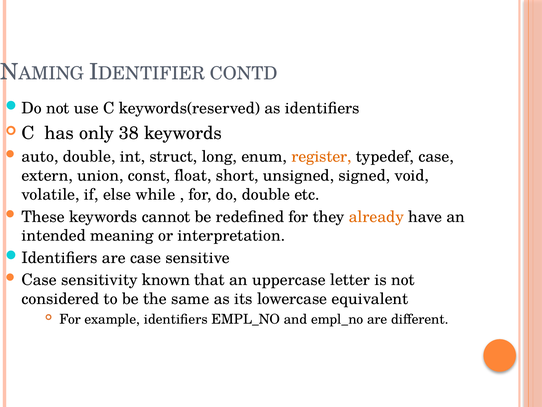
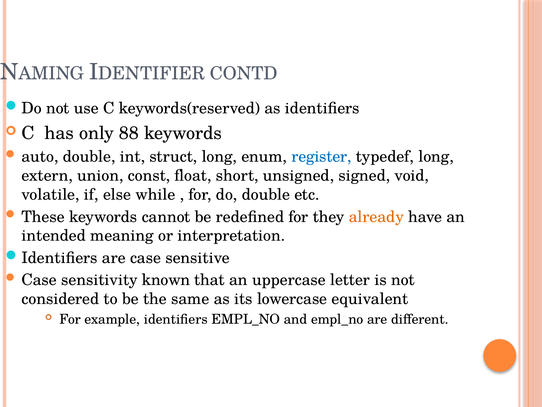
38: 38 -> 88
register colour: orange -> blue
typedef case: case -> long
